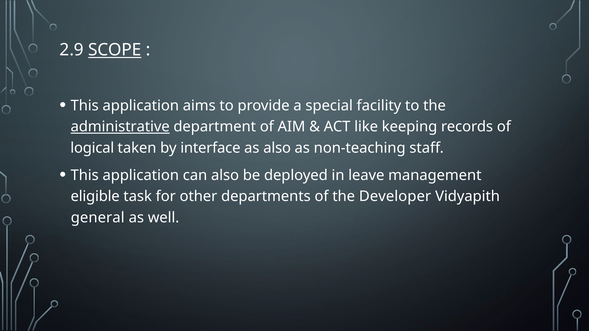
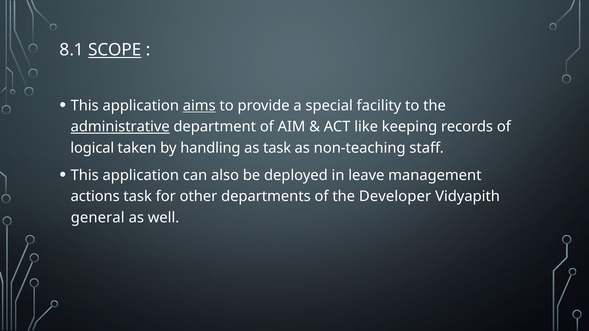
2.9: 2.9 -> 8.1
aims underline: none -> present
interface: interface -> handling
as also: also -> task
eligible: eligible -> actions
